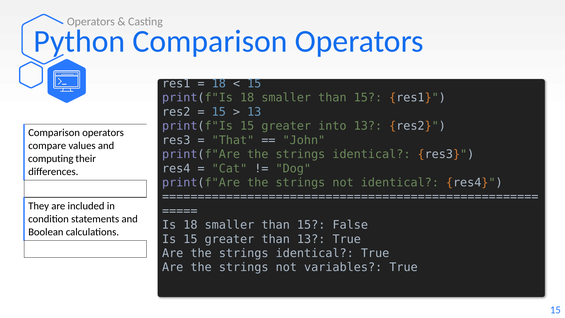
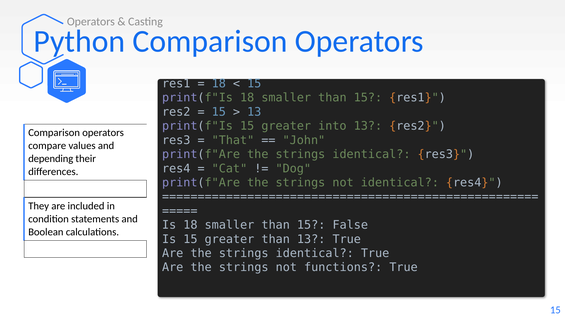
computing: computing -> depending
variables: variables -> functions
